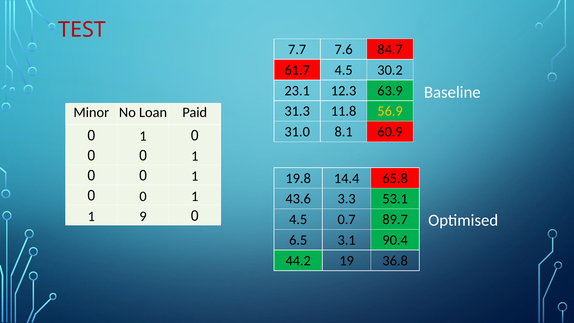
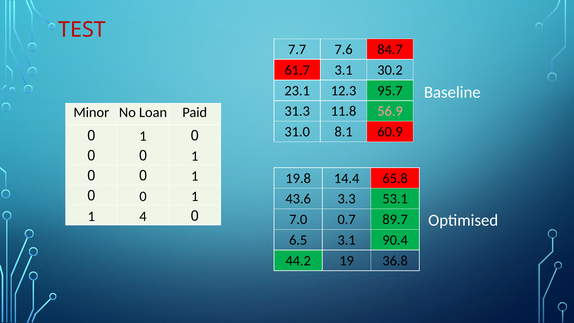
61.7 4.5: 4.5 -> 3.1
63.9: 63.9 -> 95.7
56.9 colour: yellow -> pink
9: 9 -> 4
4.5 at (298, 219): 4.5 -> 7.0
